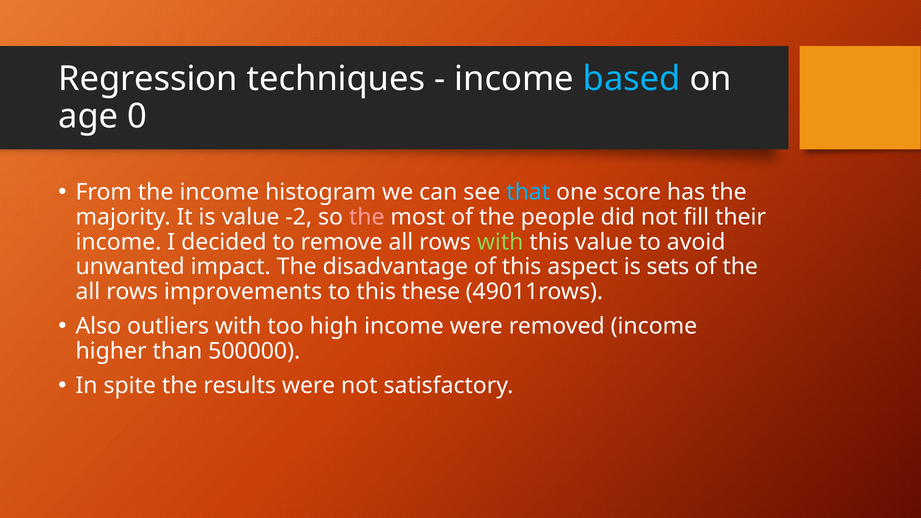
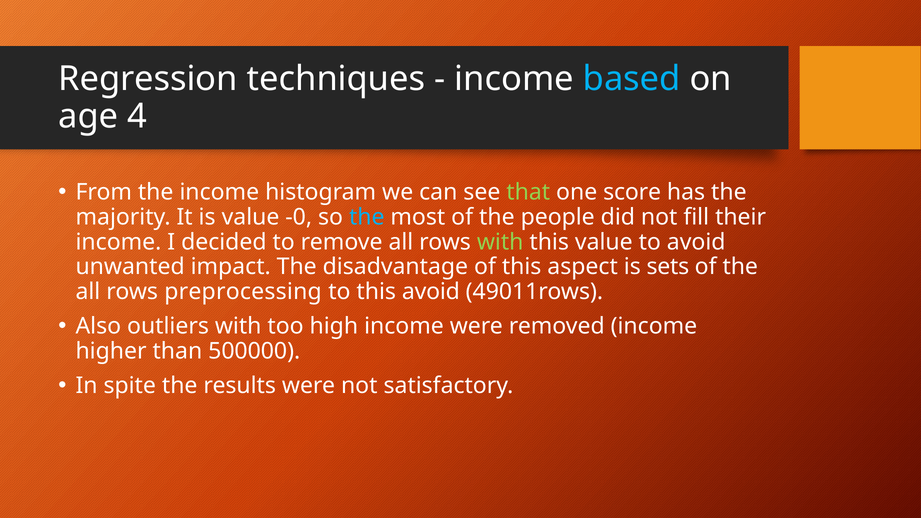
0: 0 -> 4
that colour: light blue -> light green
-2: -2 -> -0
the at (367, 217) colour: pink -> light blue
improvements: improvements -> preprocessing
this these: these -> avoid
